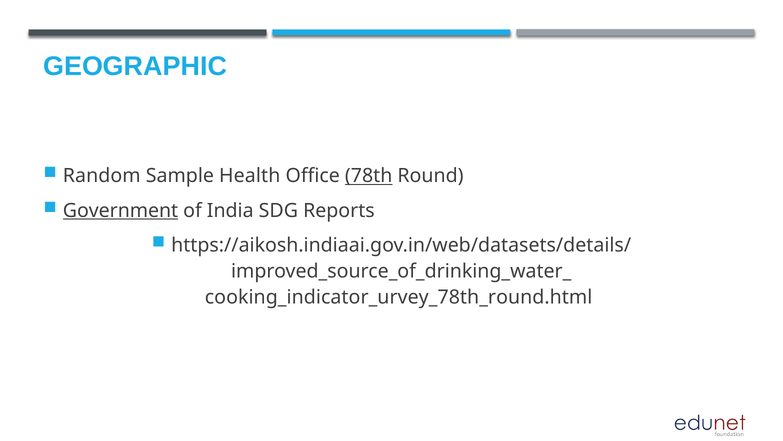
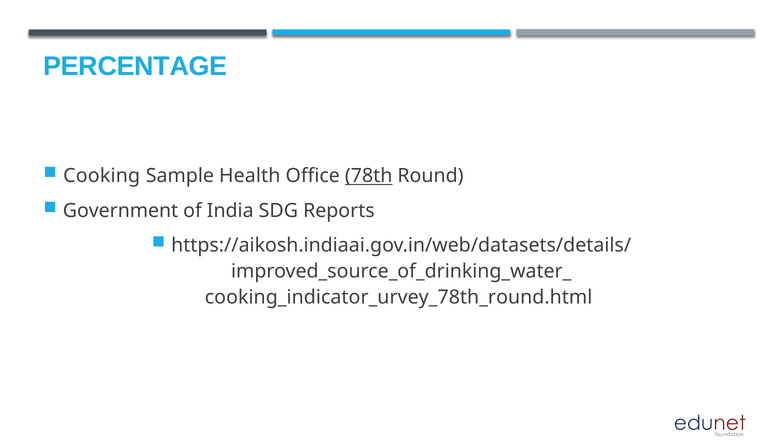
GEOGRAPHIC: GEOGRAPHIC -> PERCENTAGE
Random: Random -> Cooking
Government underline: present -> none
